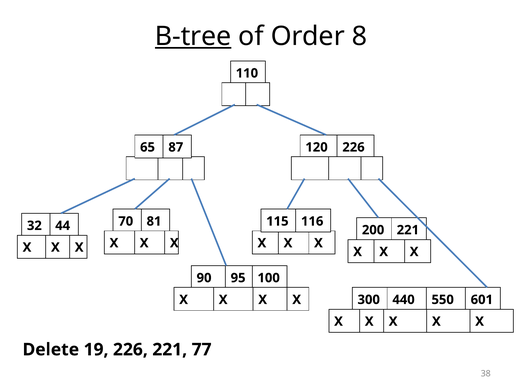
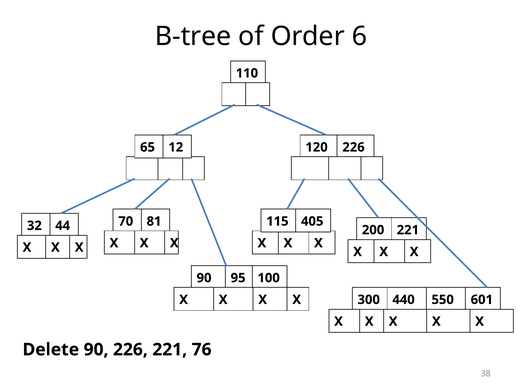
B-tree underline: present -> none
8: 8 -> 6
87: 87 -> 12
116: 116 -> 405
Delete 19: 19 -> 90
77: 77 -> 76
